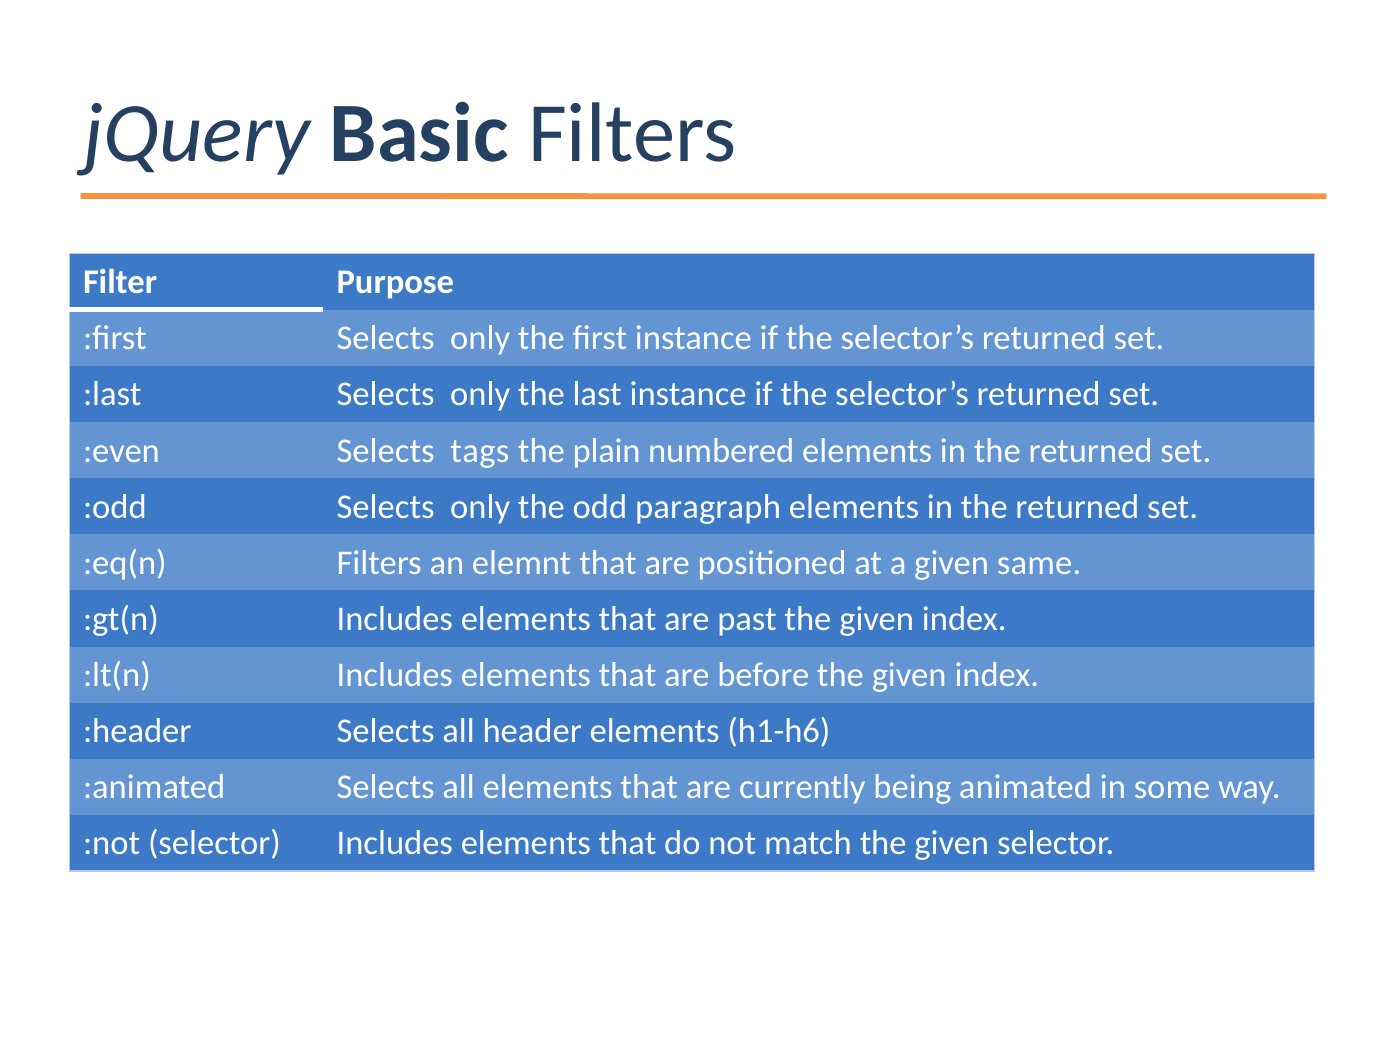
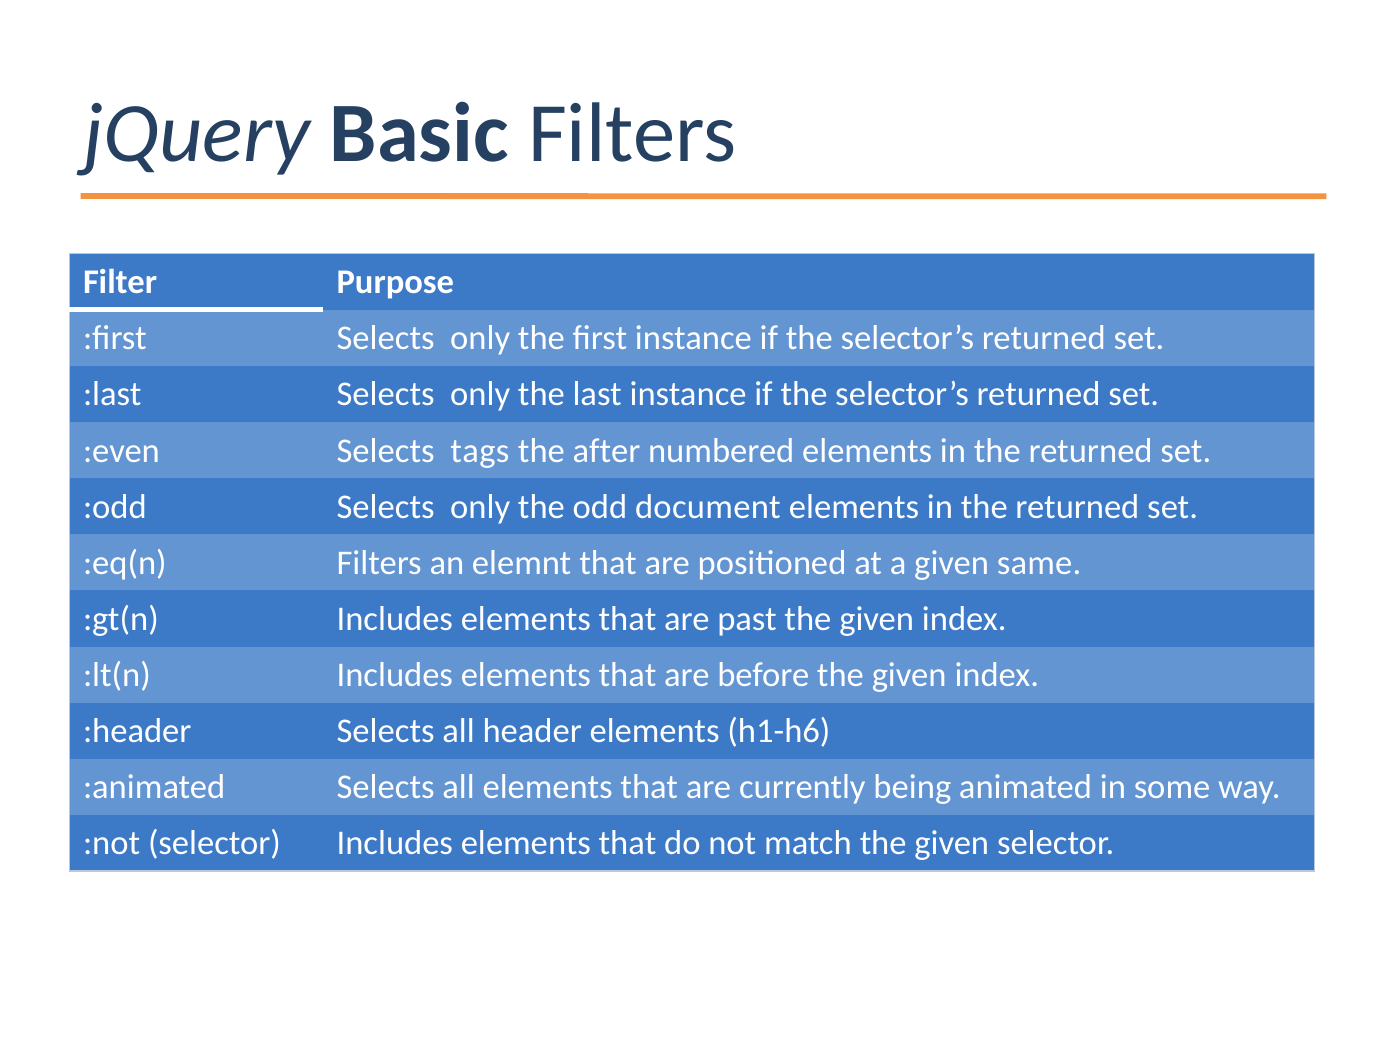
plain: plain -> after
paragraph: paragraph -> document
